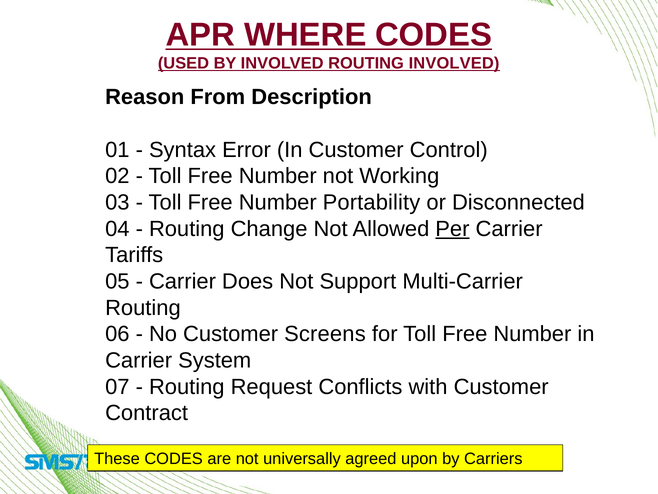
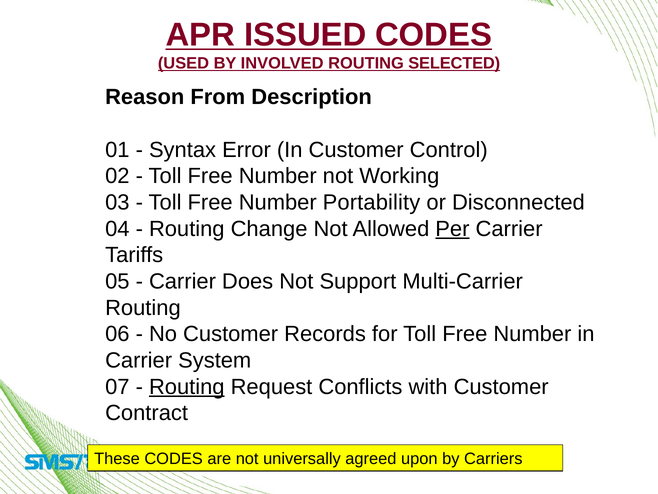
WHERE: WHERE -> ISSUED
ROUTING INVOLVED: INVOLVED -> SELECTED
Screens: Screens -> Records
Routing at (187, 386) underline: none -> present
